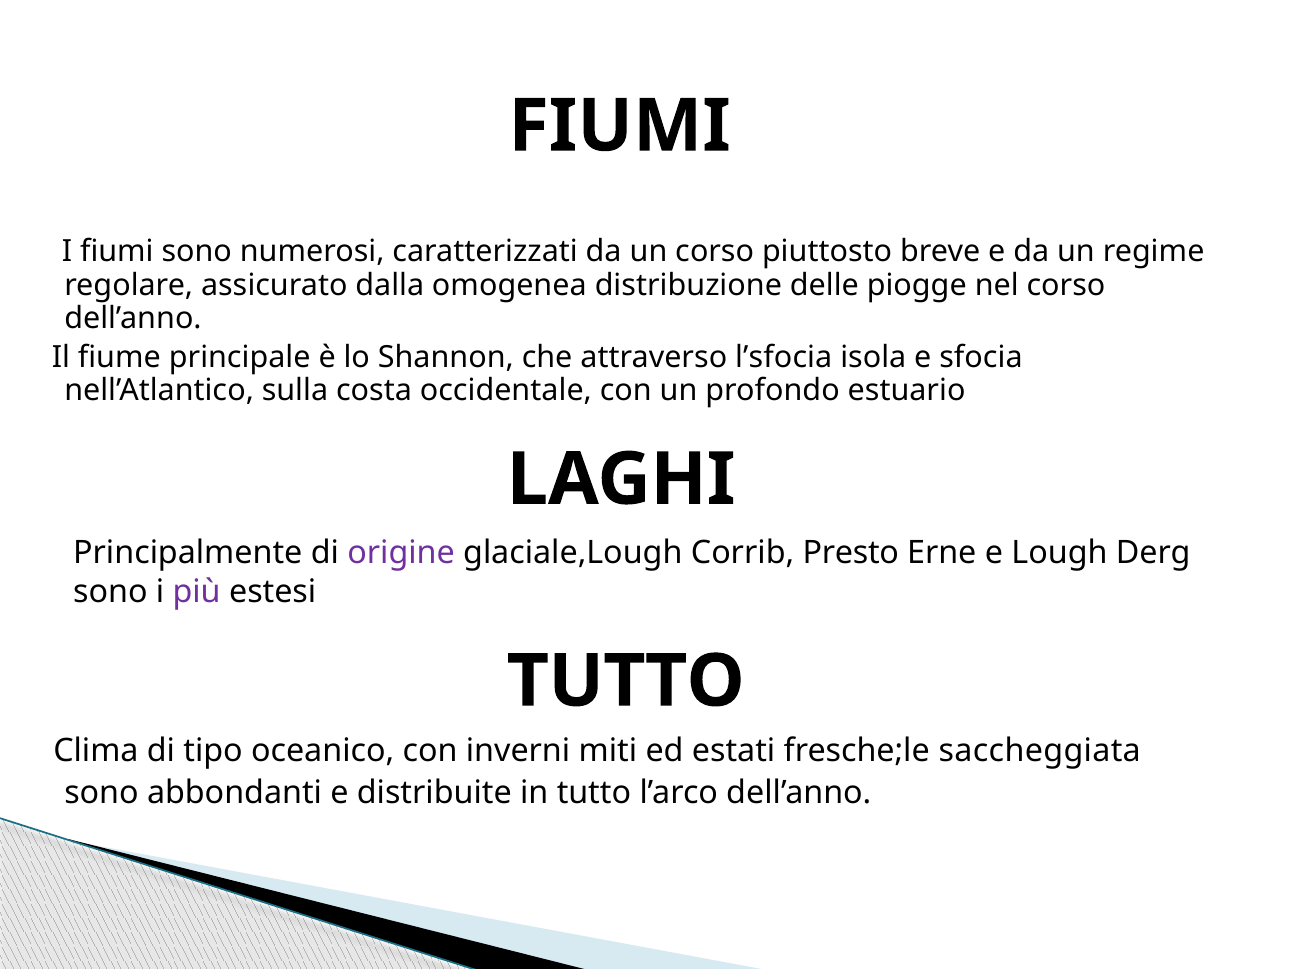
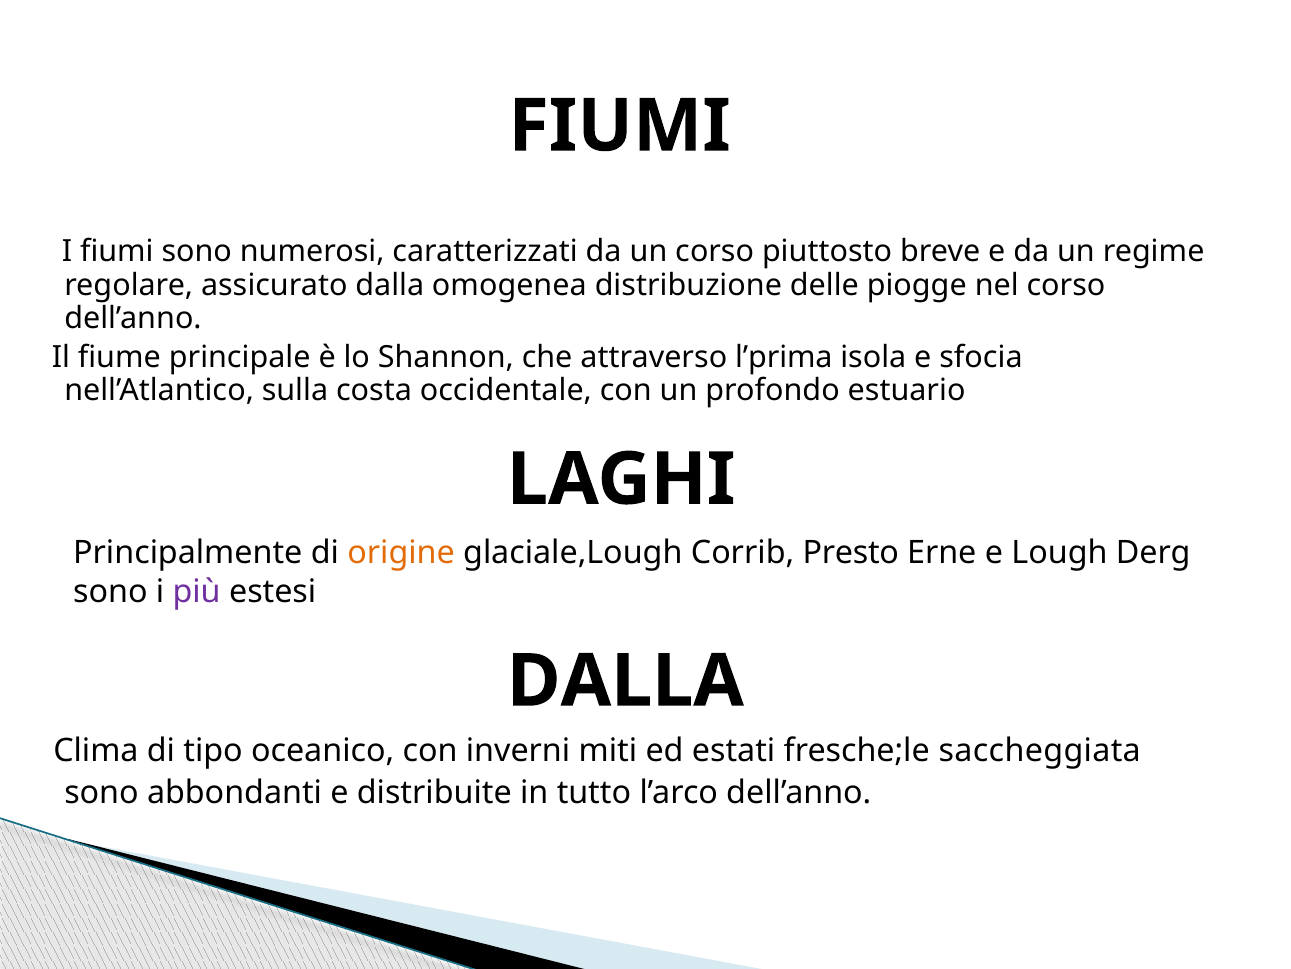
l’sfocia: l’sfocia -> l’prima
origine colour: purple -> orange
TUTTO at (626, 681): TUTTO -> DALLA
